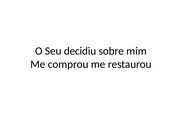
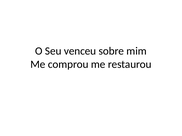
decidiu: decidiu -> venceu
